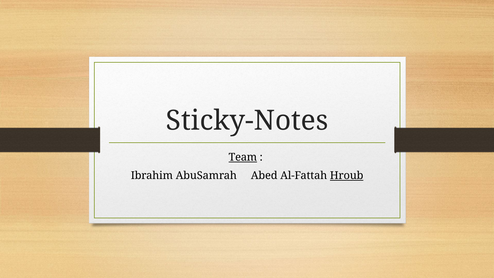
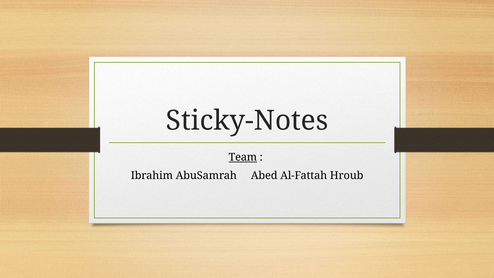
Hroub underline: present -> none
